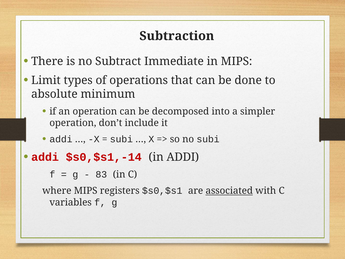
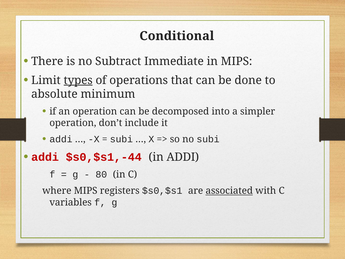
Subtraction: Subtraction -> Conditional
types underline: none -> present
$s0,$s1,-14: $s0,$s1,-14 -> $s0,$s1,-44
83: 83 -> 80
